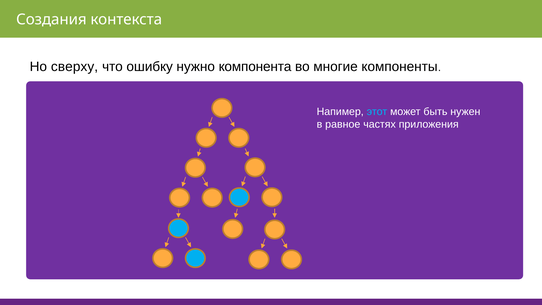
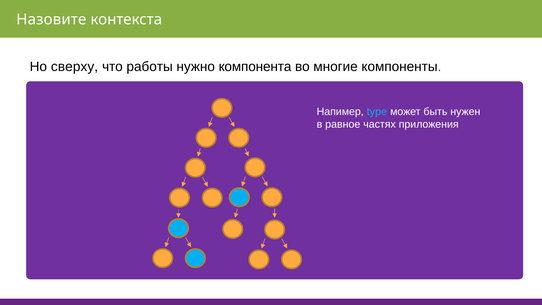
Создания: Создания -> Назовите
ошибку: ошибку -> работы
этот: этот -> type
